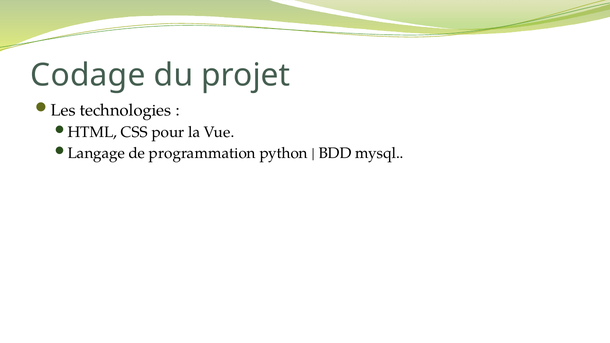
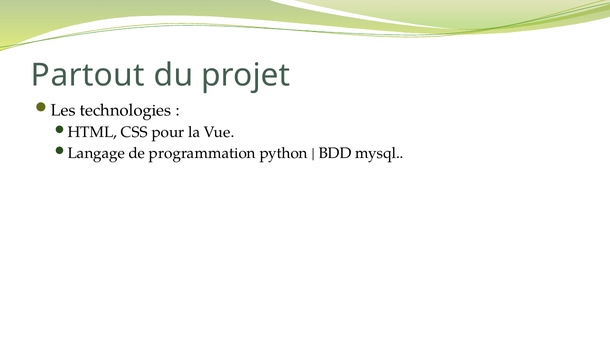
Codage: Codage -> Partout
